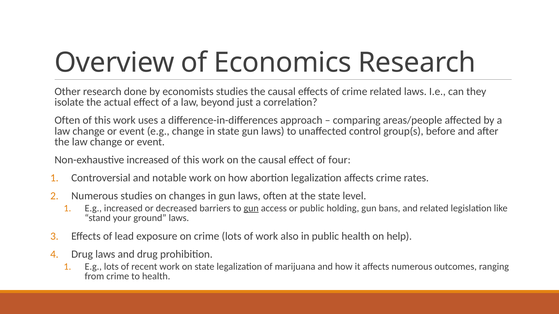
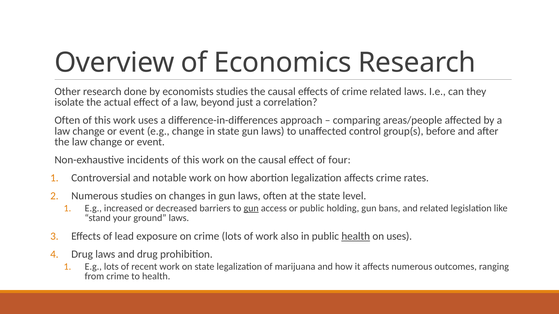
Non-exhaustive increased: increased -> incidents
health at (356, 237) underline: none -> present
on help: help -> uses
